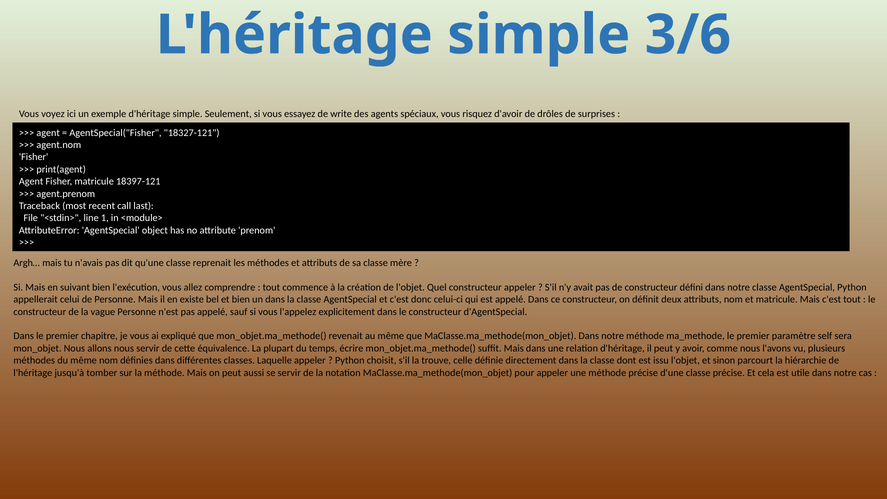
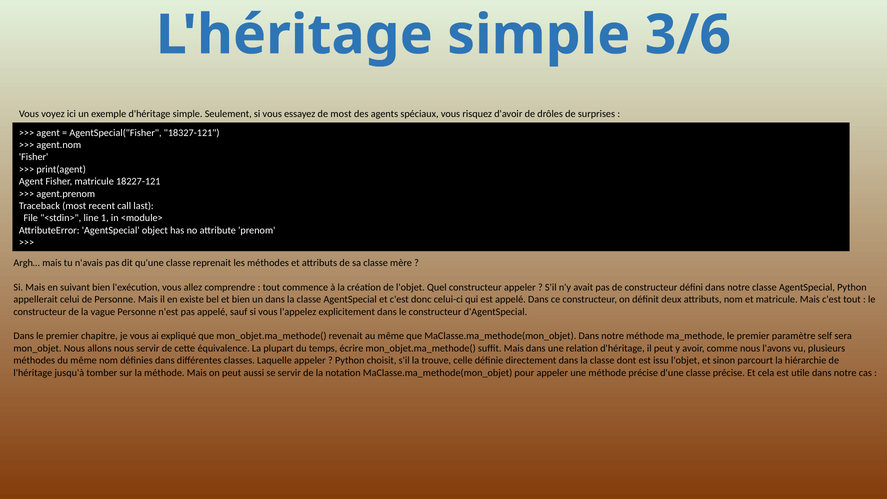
de write: write -> most
18397-121: 18397-121 -> 18227-121
